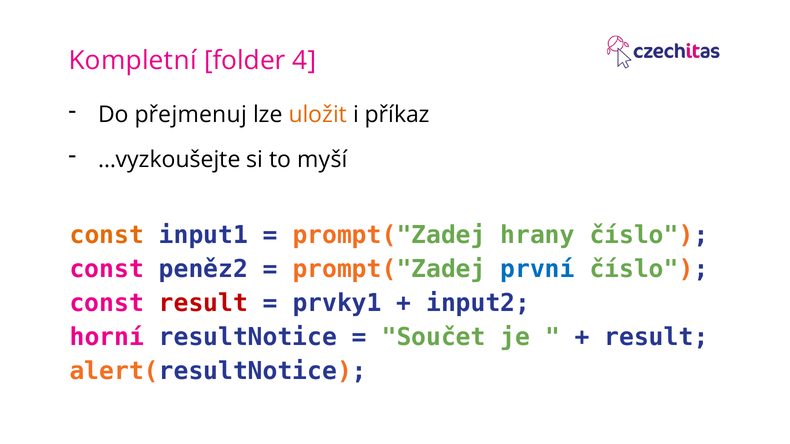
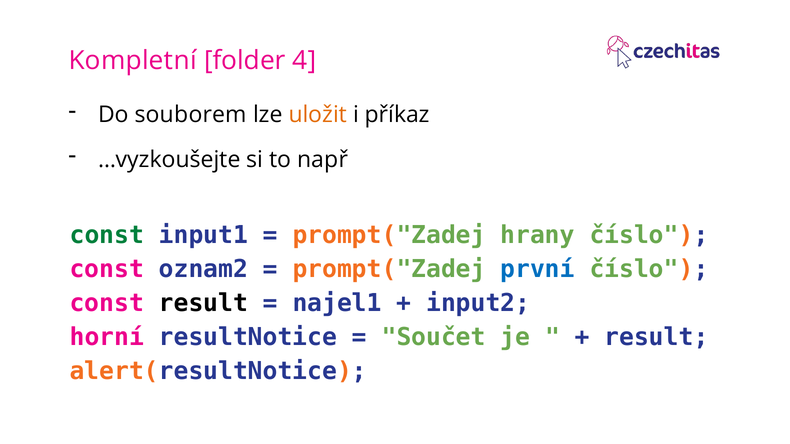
přejmenuj: přejmenuj -> souborem
myší: myší -> např
const at (107, 235) colour: orange -> green
peněz2: peněz2 -> oznam2
result at (203, 303) colour: red -> black
prvky1: prvky1 -> najel1
